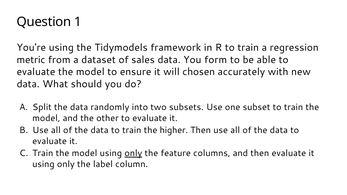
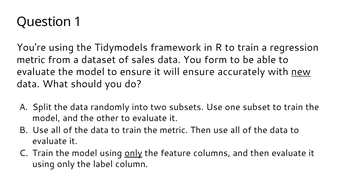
will chosen: chosen -> ensure
new underline: none -> present
the higher: higher -> metric
